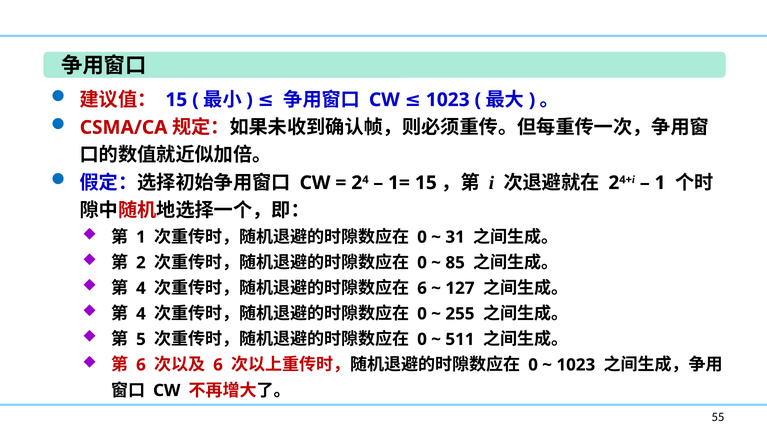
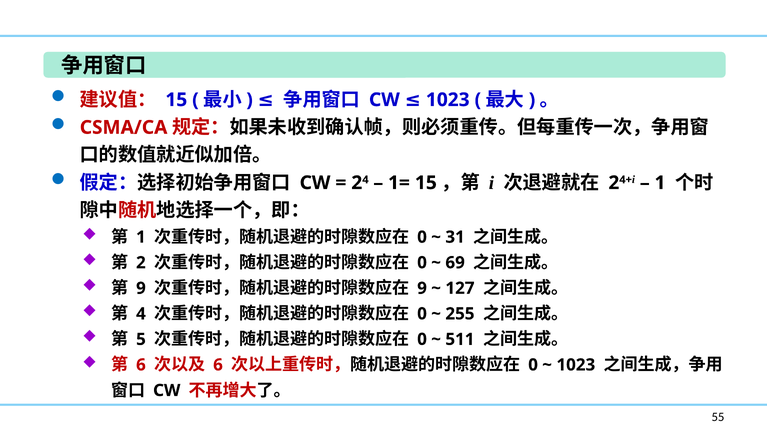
85: 85 -> 69
4 at (141, 289): 4 -> 9
6 at (422, 289): 6 -> 9
